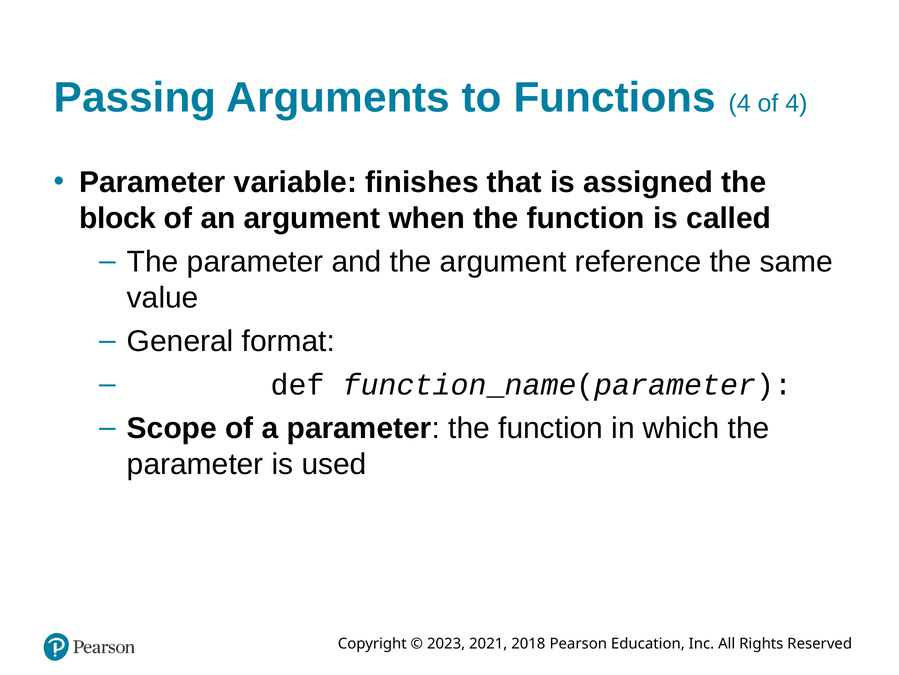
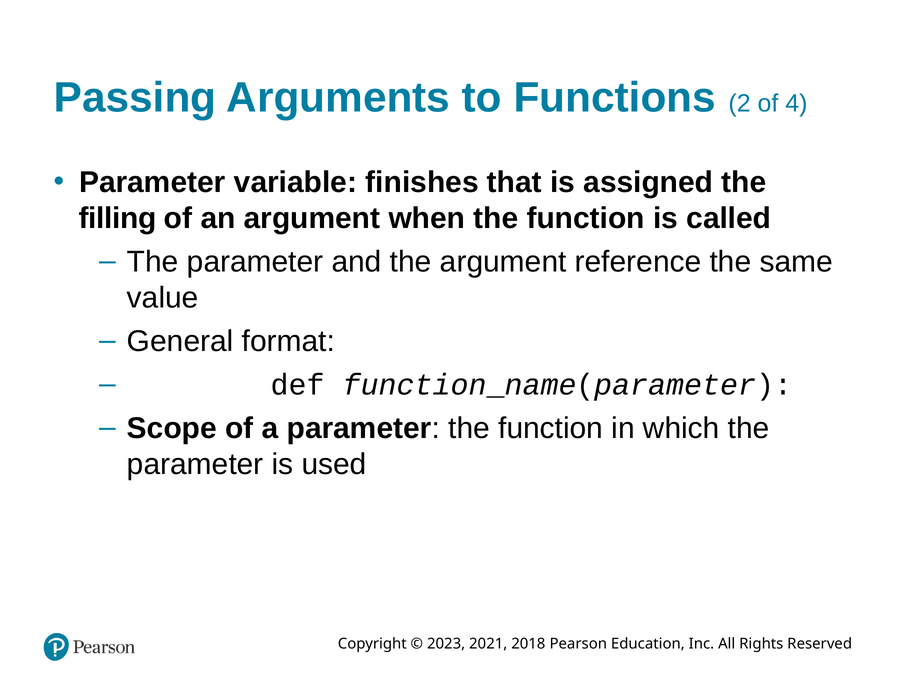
Functions 4: 4 -> 2
block: block -> filling
